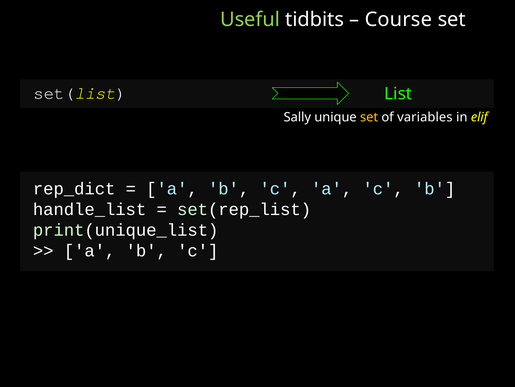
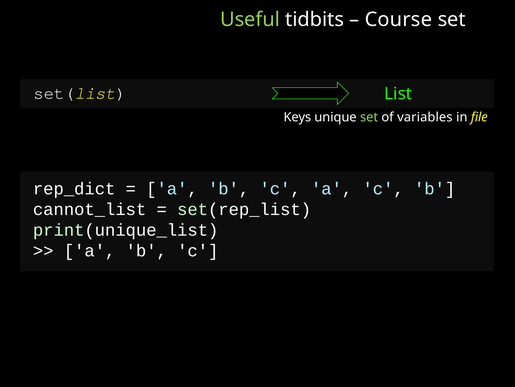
Sally: Sally -> Keys
set at (369, 117) colour: yellow -> light green
elif: elif -> file
handle_list: handle_list -> cannot_list
